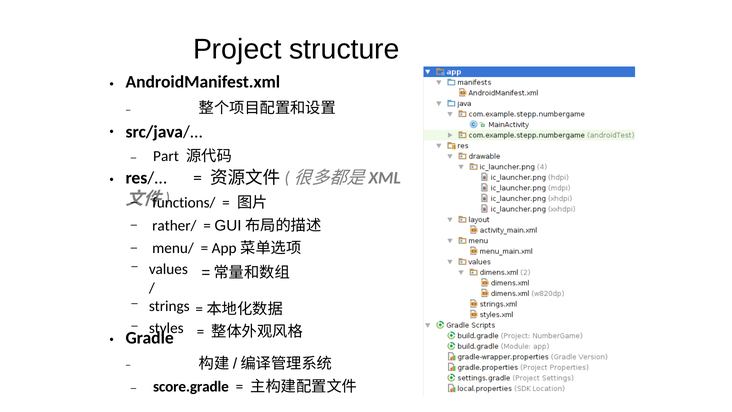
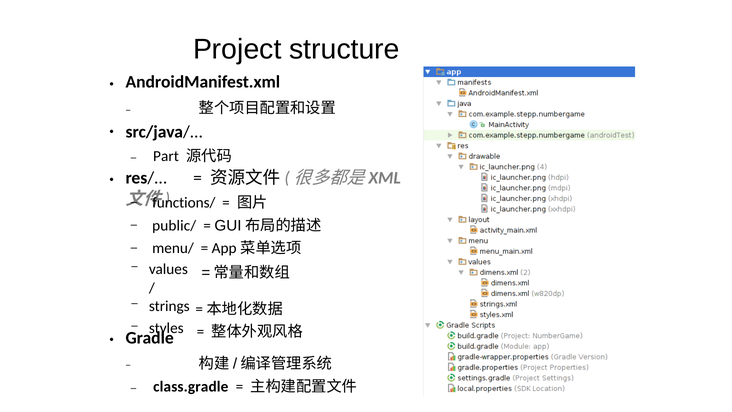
rather/: rather/ -> public/
score.gradle: score.gradle -> class.gradle
